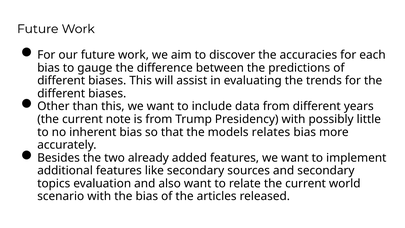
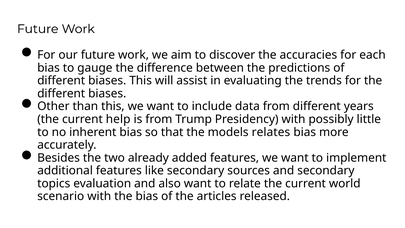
note: note -> help
